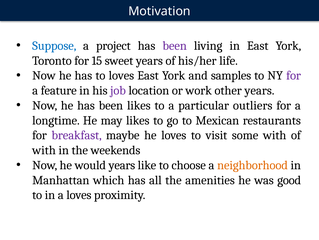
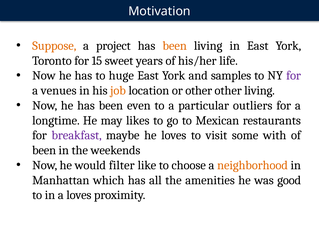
Suppose colour: blue -> orange
been at (175, 46) colour: purple -> orange
to loves: loves -> huge
feature: feature -> venues
job colour: purple -> orange
or work: work -> other
other years: years -> living
been likes: likes -> even
with at (44, 150): with -> been
would years: years -> filter
